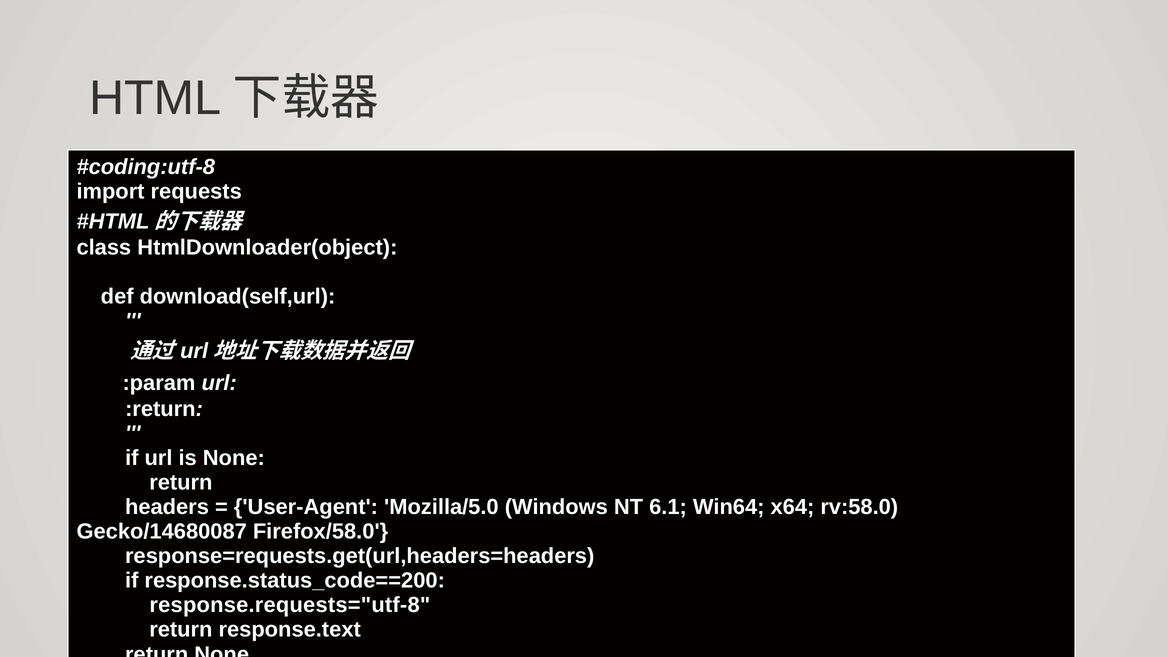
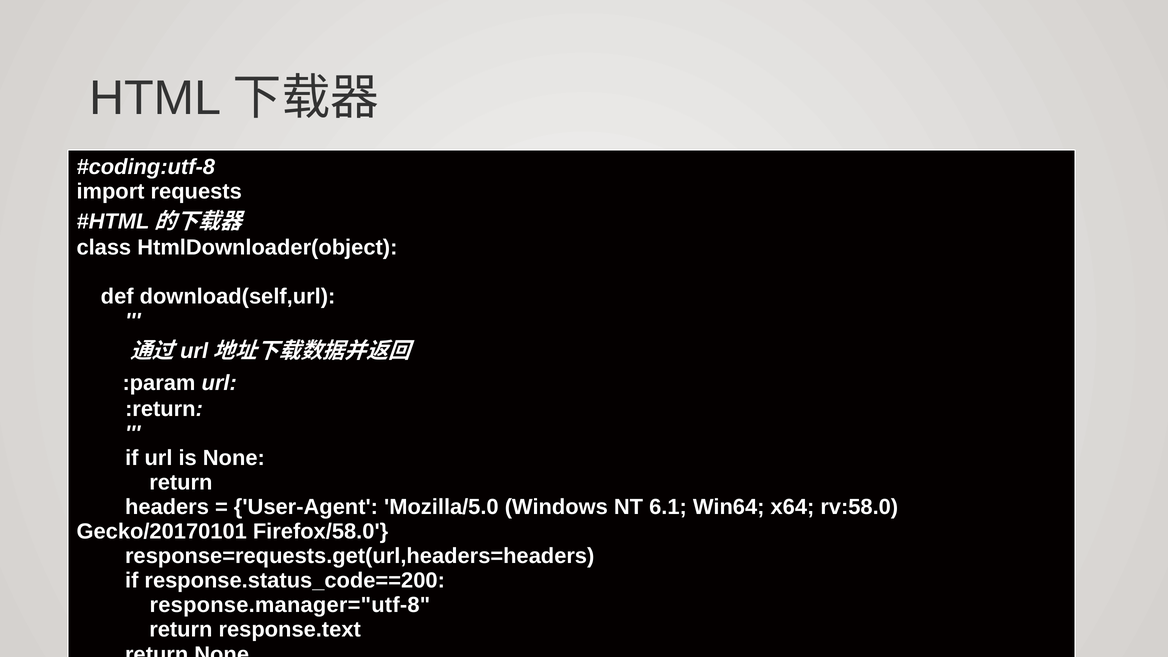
Gecko/14680087: Gecko/14680087 -> Gecko/20170101
response.requests="utf-8: response.requests="utf-8 -> response.manager="utf-8
